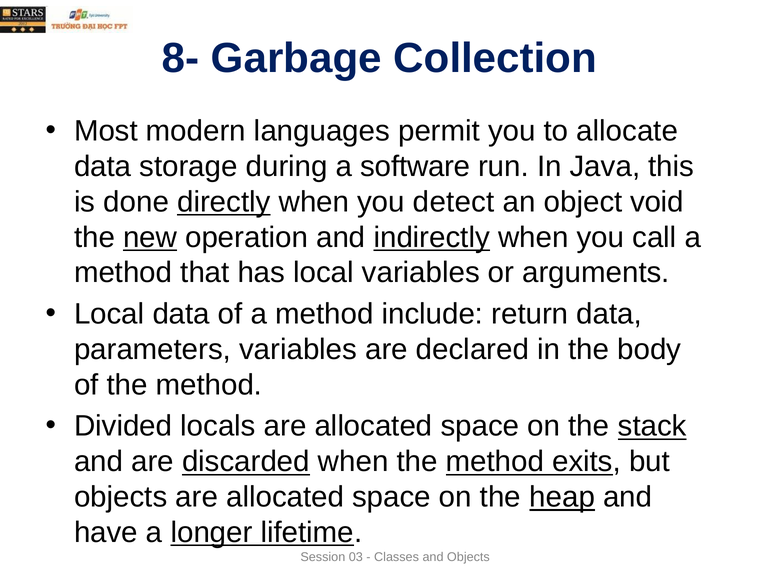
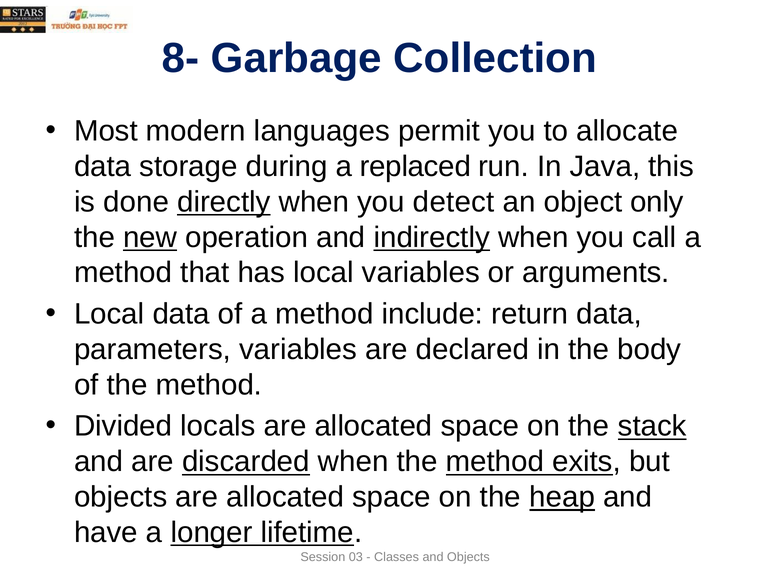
software: software -> replaced
void: void -> only
